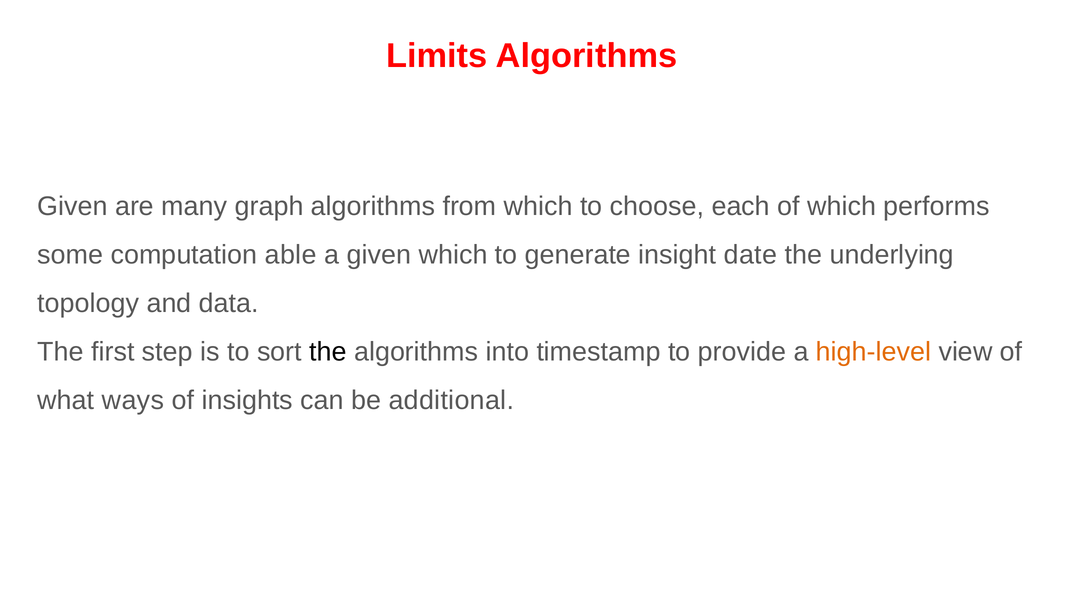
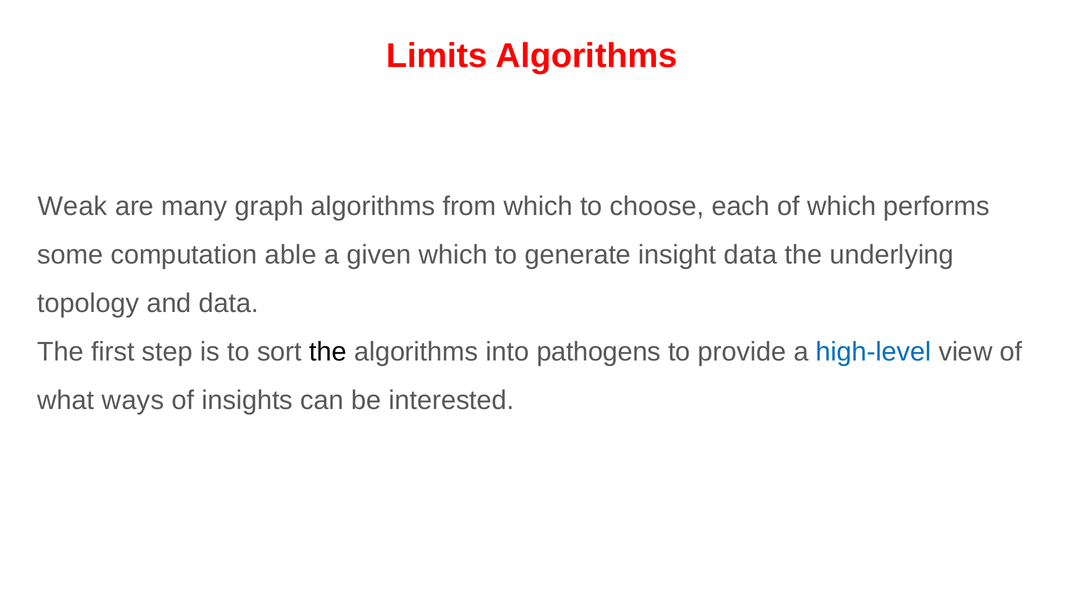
Given at (73, 207): Given -> Weak
insight date: date -> data
timestamp: timestamp -> pathogens
high-level colour: orange -> blue
additional: additional -> interested
